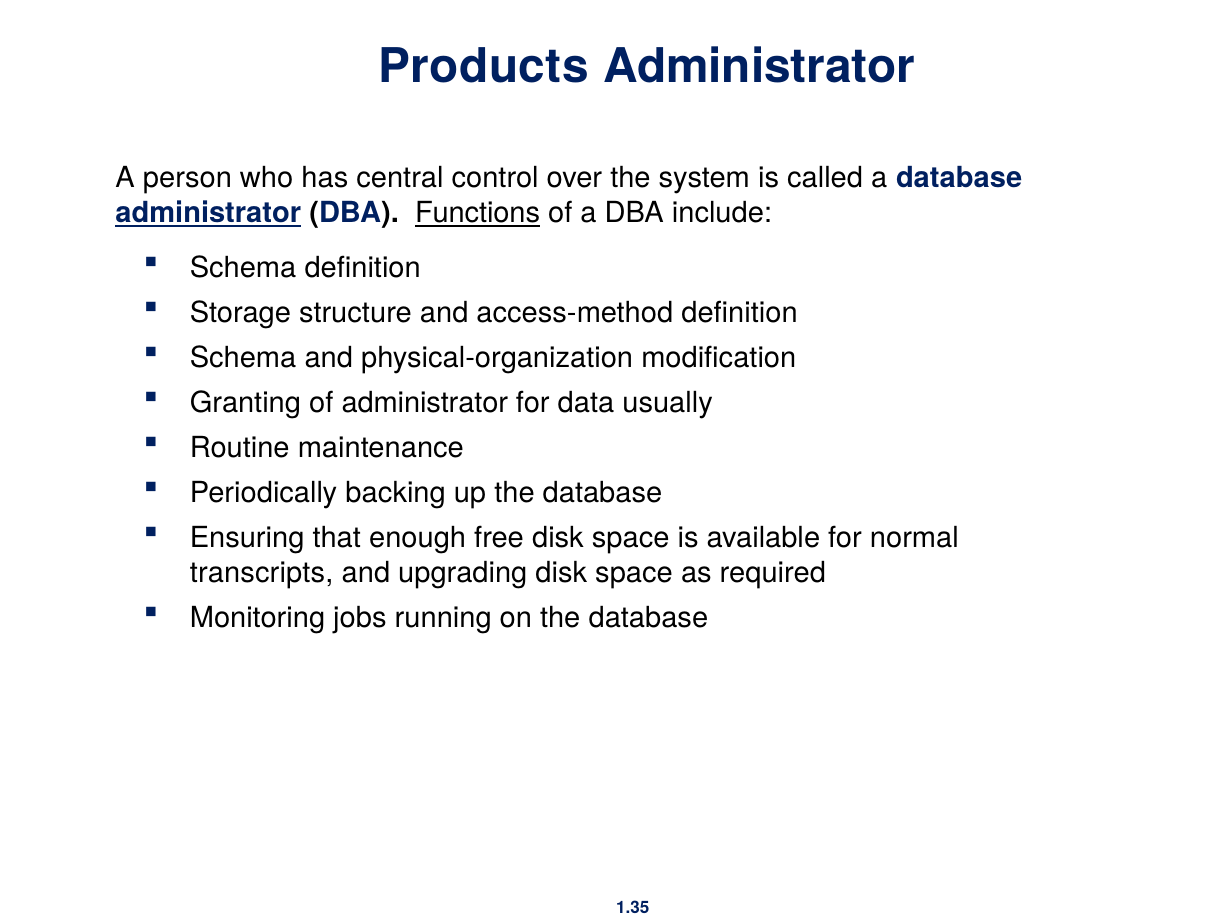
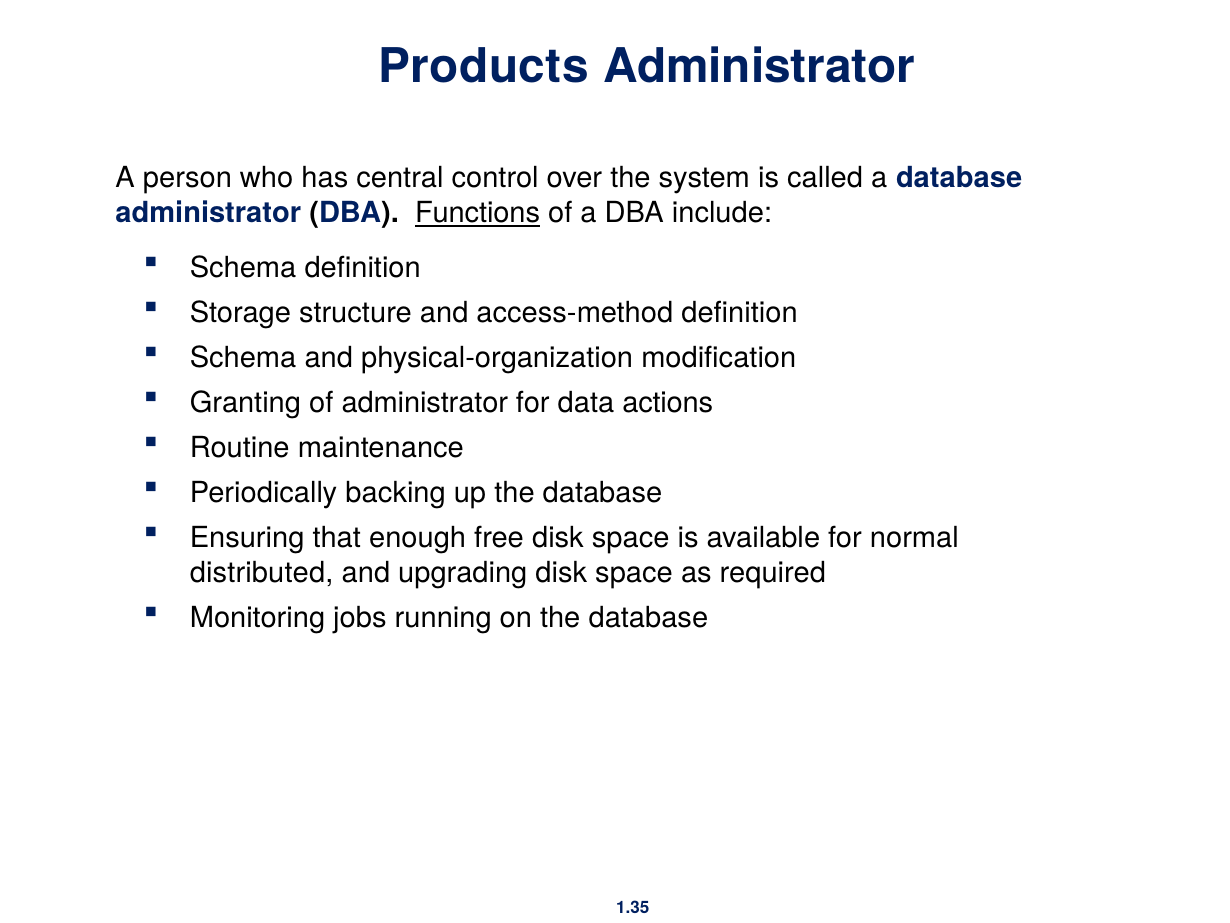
administrator at (208, 213) underline: present -> none
usually: usually -> actions
transcripts: transcripts -> distributed
